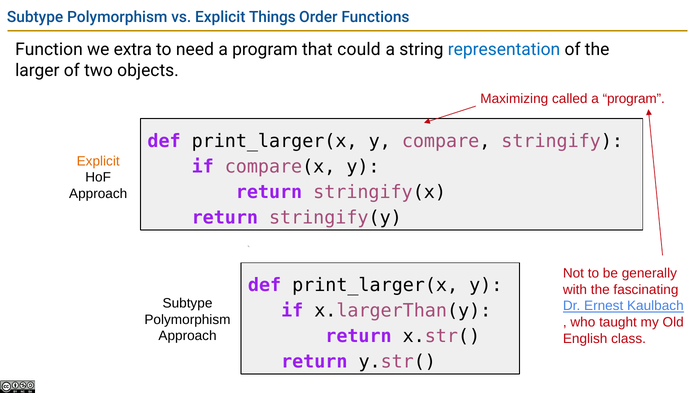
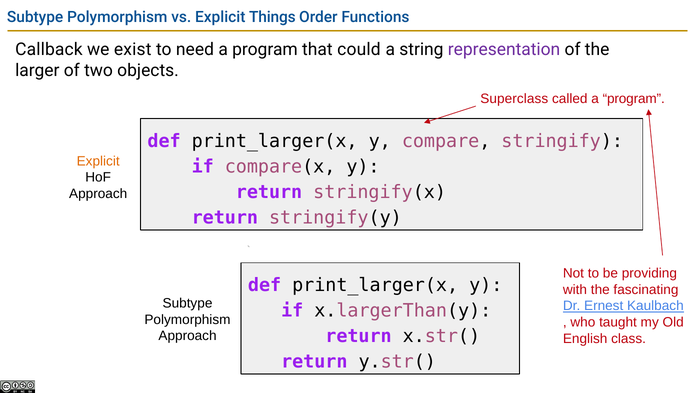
Function: Function -> Callback
extra: extra -> exist
representation colour: blue -> purple
Maximizing: Maximizing -> Superclass
generally: generally -> providing
